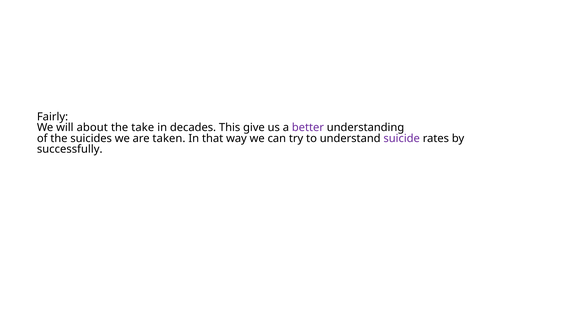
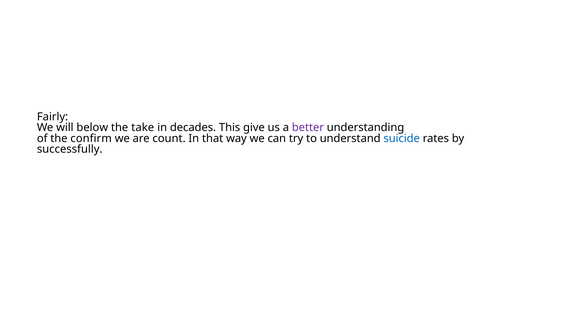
about: about -> below
suicides: suicides -> confirm
taken: taken -> count
suicide colour: purple -> blue
